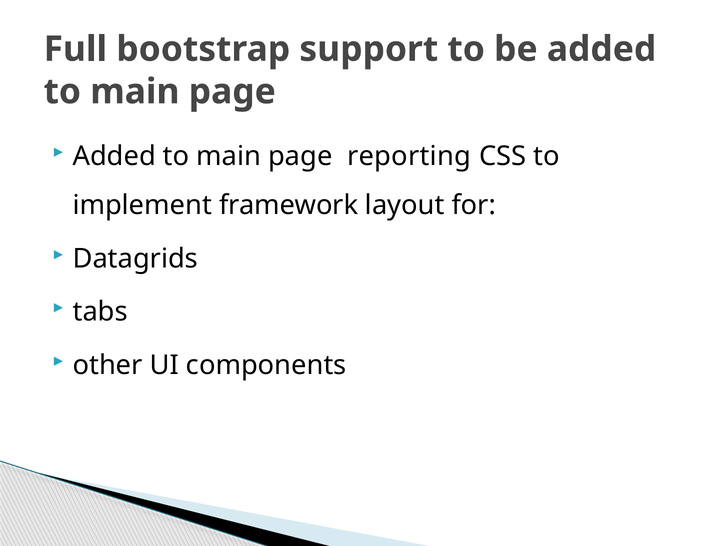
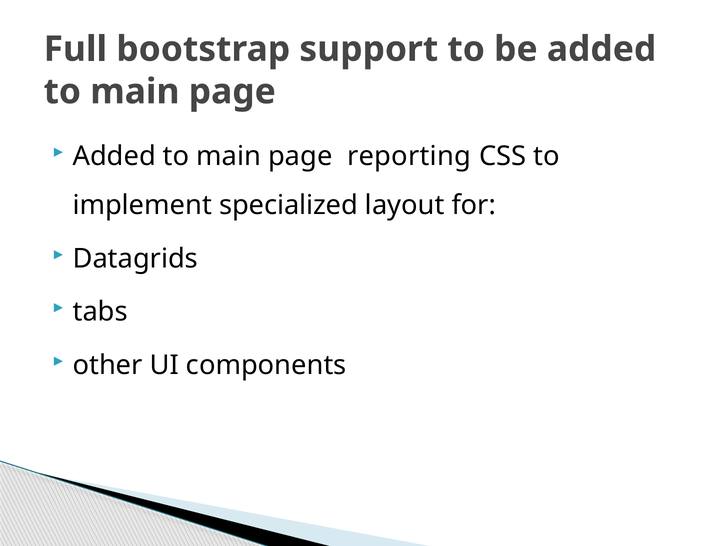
framework: framework -> specialized
